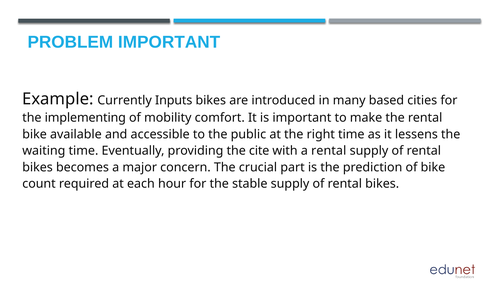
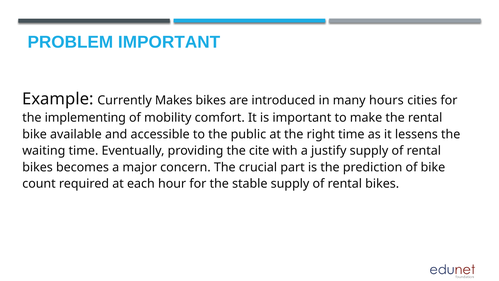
Inputs: Inputs -> Makes
based: based -> hours
a rental: rental -> justify
